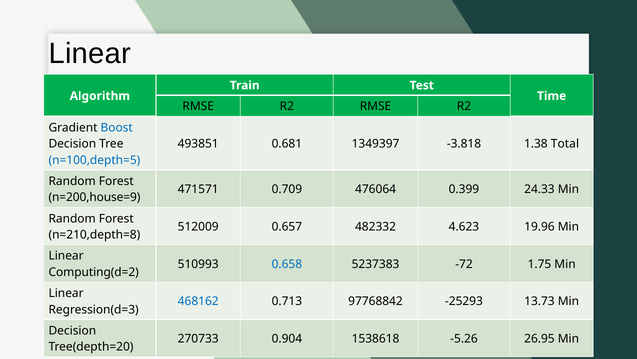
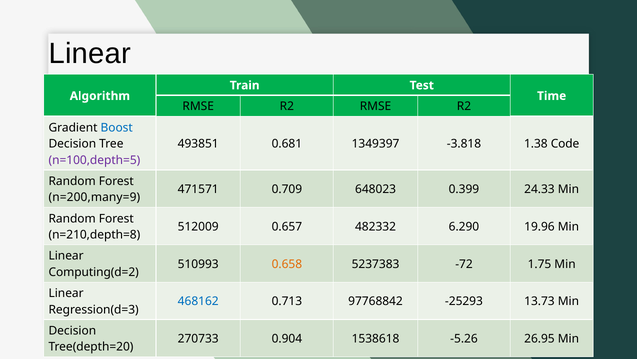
Total: Total -> Code
n=100,depth=5 colour: blue -> purple
476064: 476064 -> 648023
n=200,house=9: n=200,house=9 -> n=200,many=9
4.623: 4.623 -> 6.290
0.658 colour: blue -> orange
